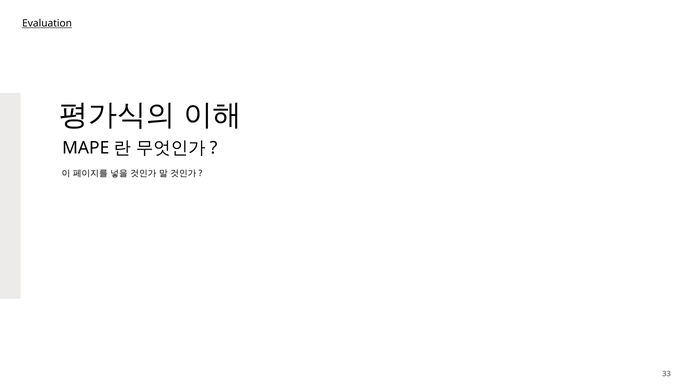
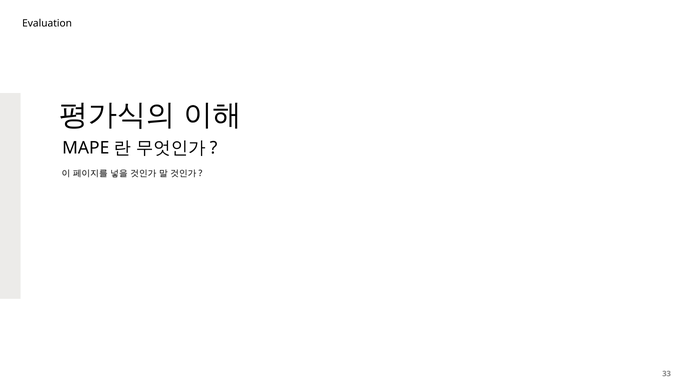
Evaluation underline: present -> none
